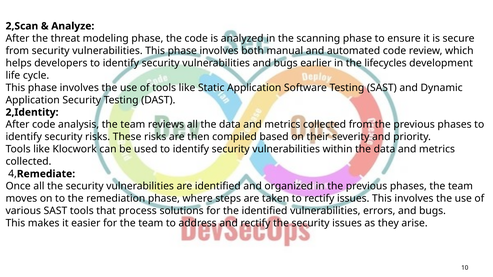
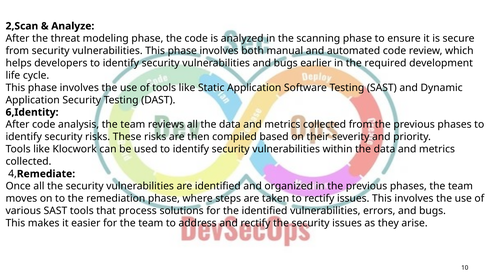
lifecycles: lifecycles -> required
2,Identity: 2,Identity -> 6,Identity
